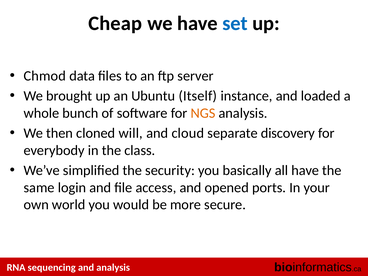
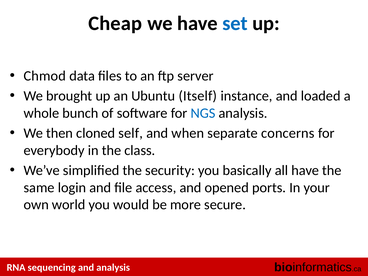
NGS colour: orange -> blue
will: will -> self
cloud: cloud -> when
discovery: discovery -> concerns
